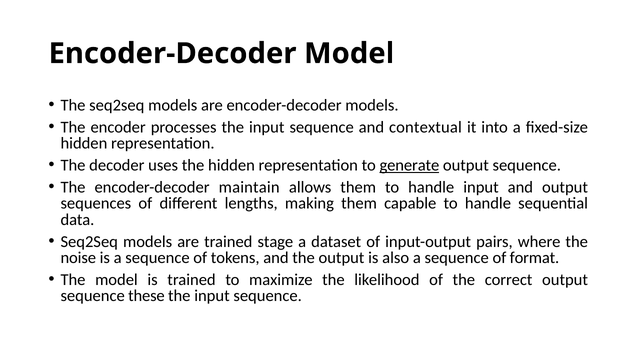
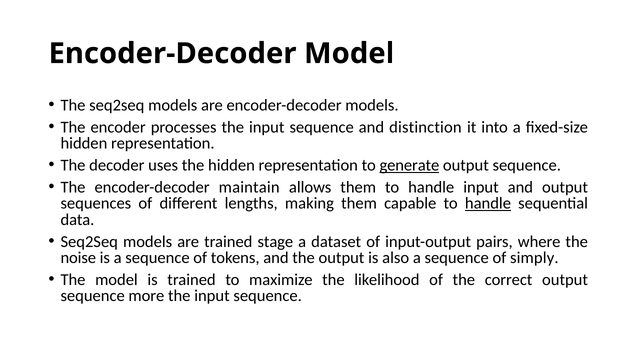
contextual: contextual -> distinction
handle at (488, 204) underline: none -> present
format: format -> simply
these: these -> more
